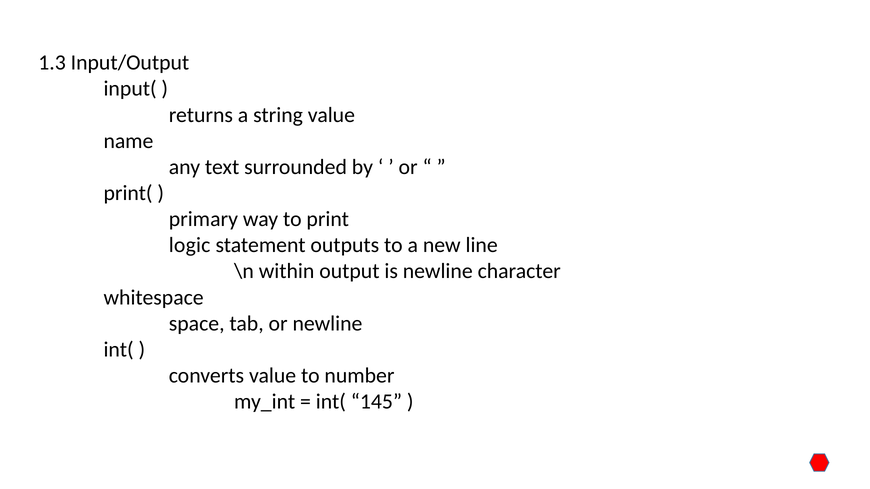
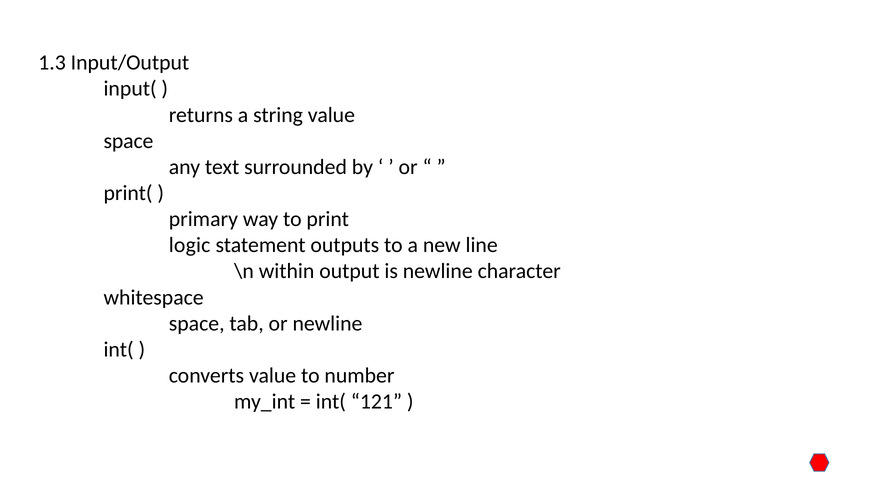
name at (128, 141): name -> space
145: 145 -> 121
